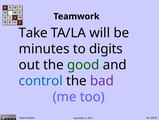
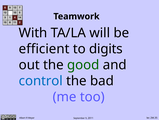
Take: Take -> With
minutes: minutes -> efficient
bad colour: purple -> black
